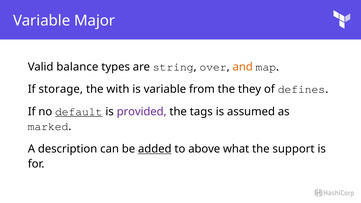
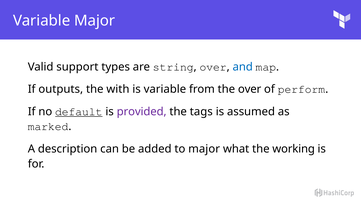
balance: balance -> support
and colour: orange -> blue
storage: storage -> outputs
the they: they -> over
defines: defines -> perform
added underline: present -> none
to above: above -> major
support: support -> working
